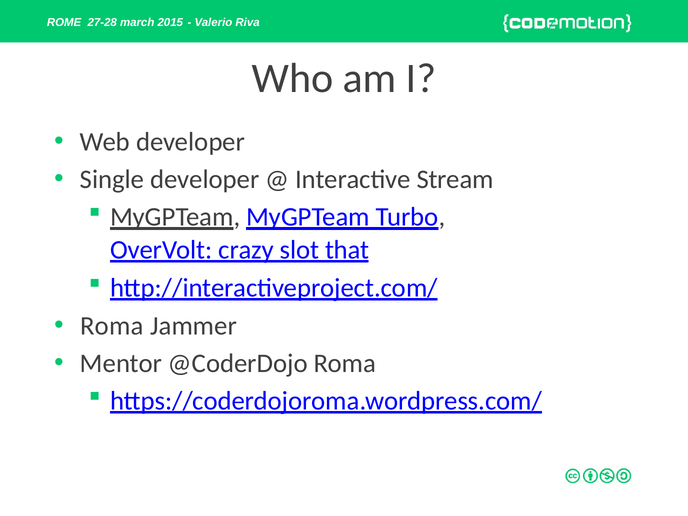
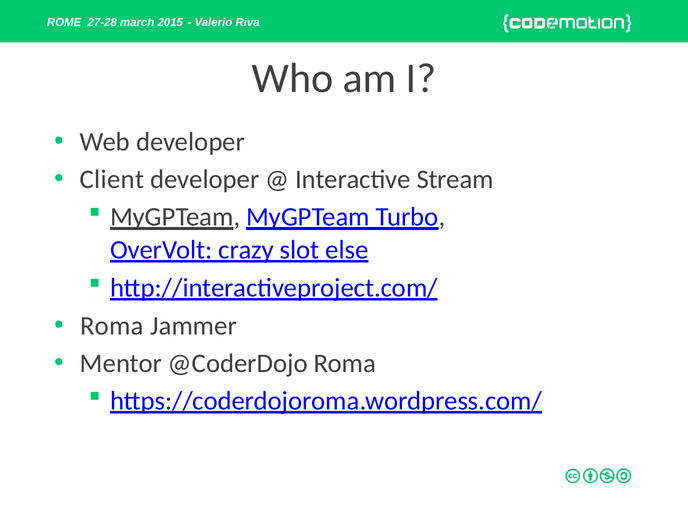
Single: Single -> Client
that: that -> else
